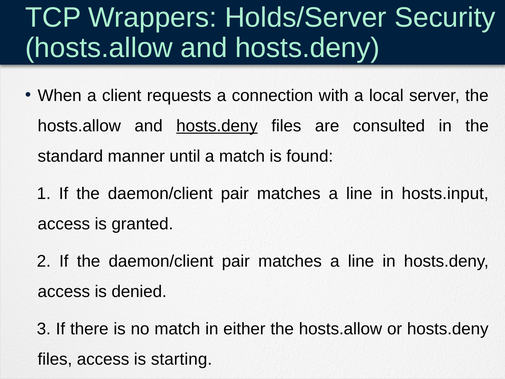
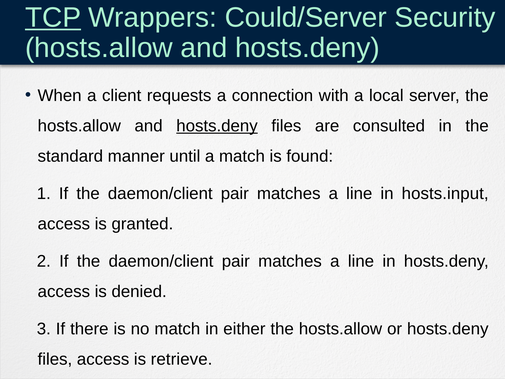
TCP underline: none -> present
Holds/Server: Holds/Server -> Could/Server
starting: starting -> retrieve
